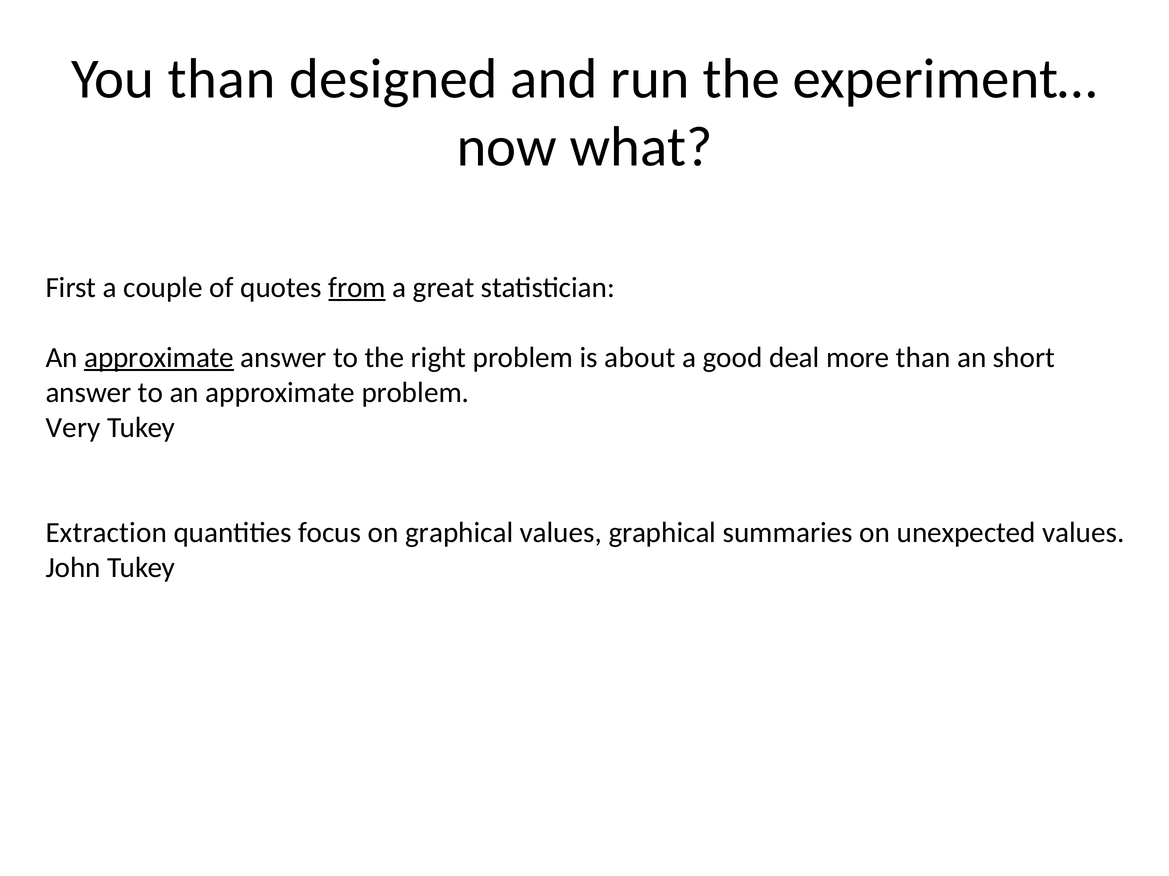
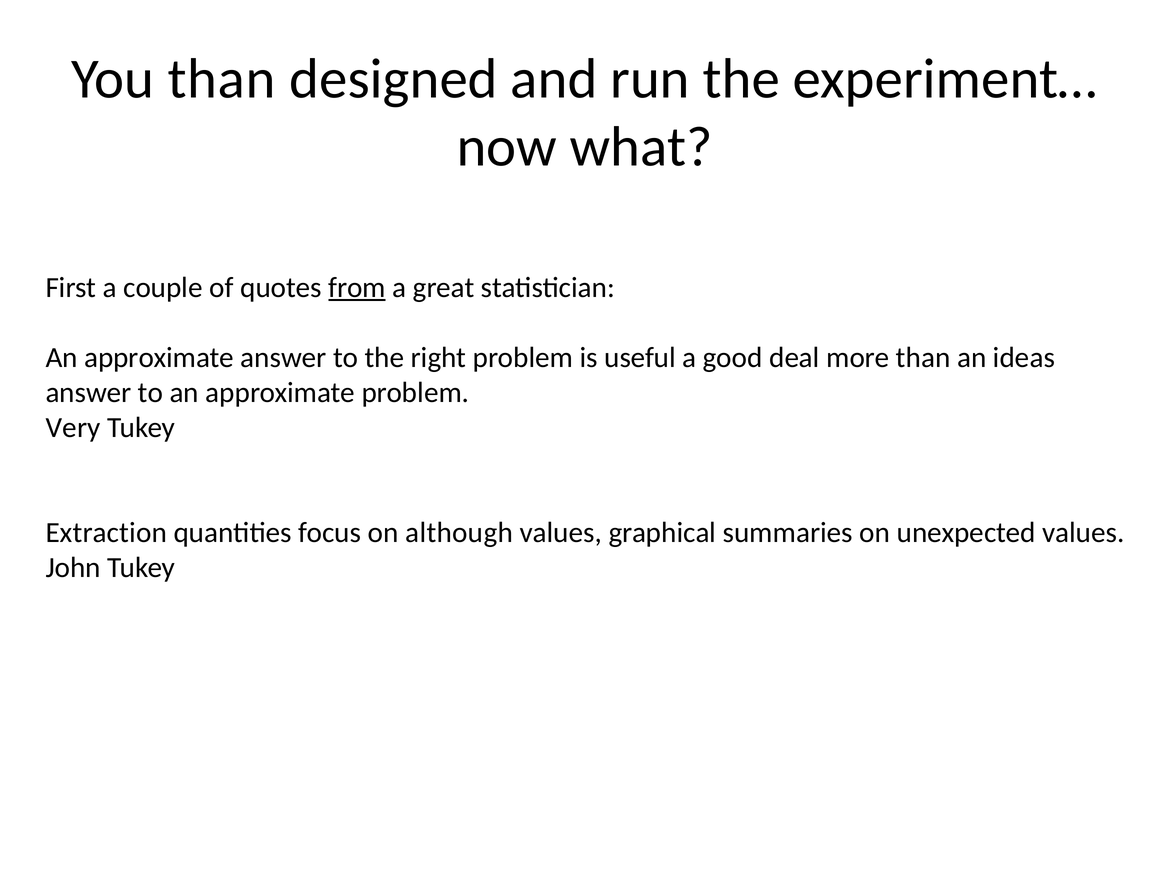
approximate at (159, 358) underline: present -> none
about: about -> useful
short: short -> ideas
on graphical: graphical -> although
